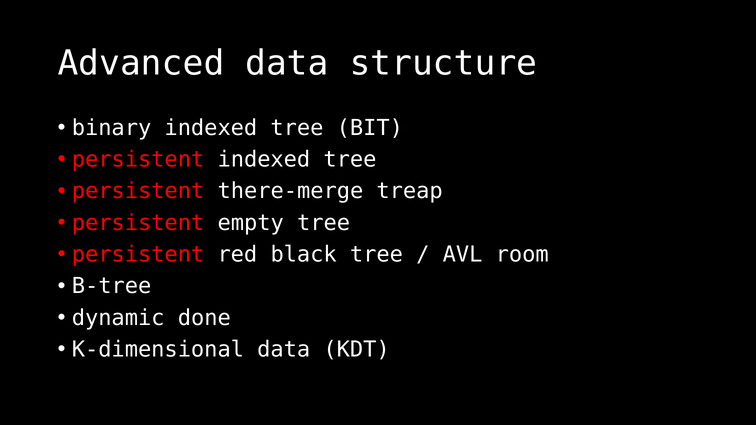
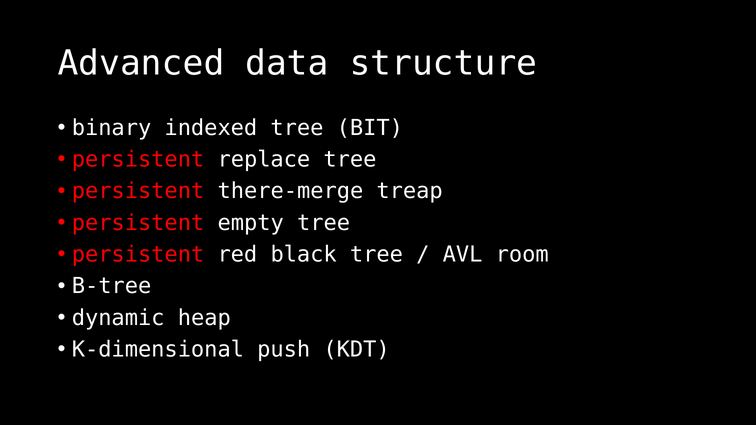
persistent indexed: indexed -> replace
done: done -> heap
K-dimensional data: data -> push
